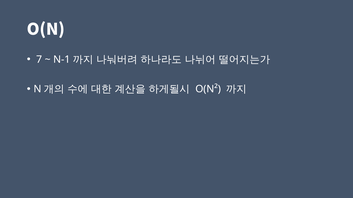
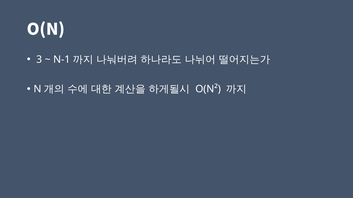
7: 7 -> 3
